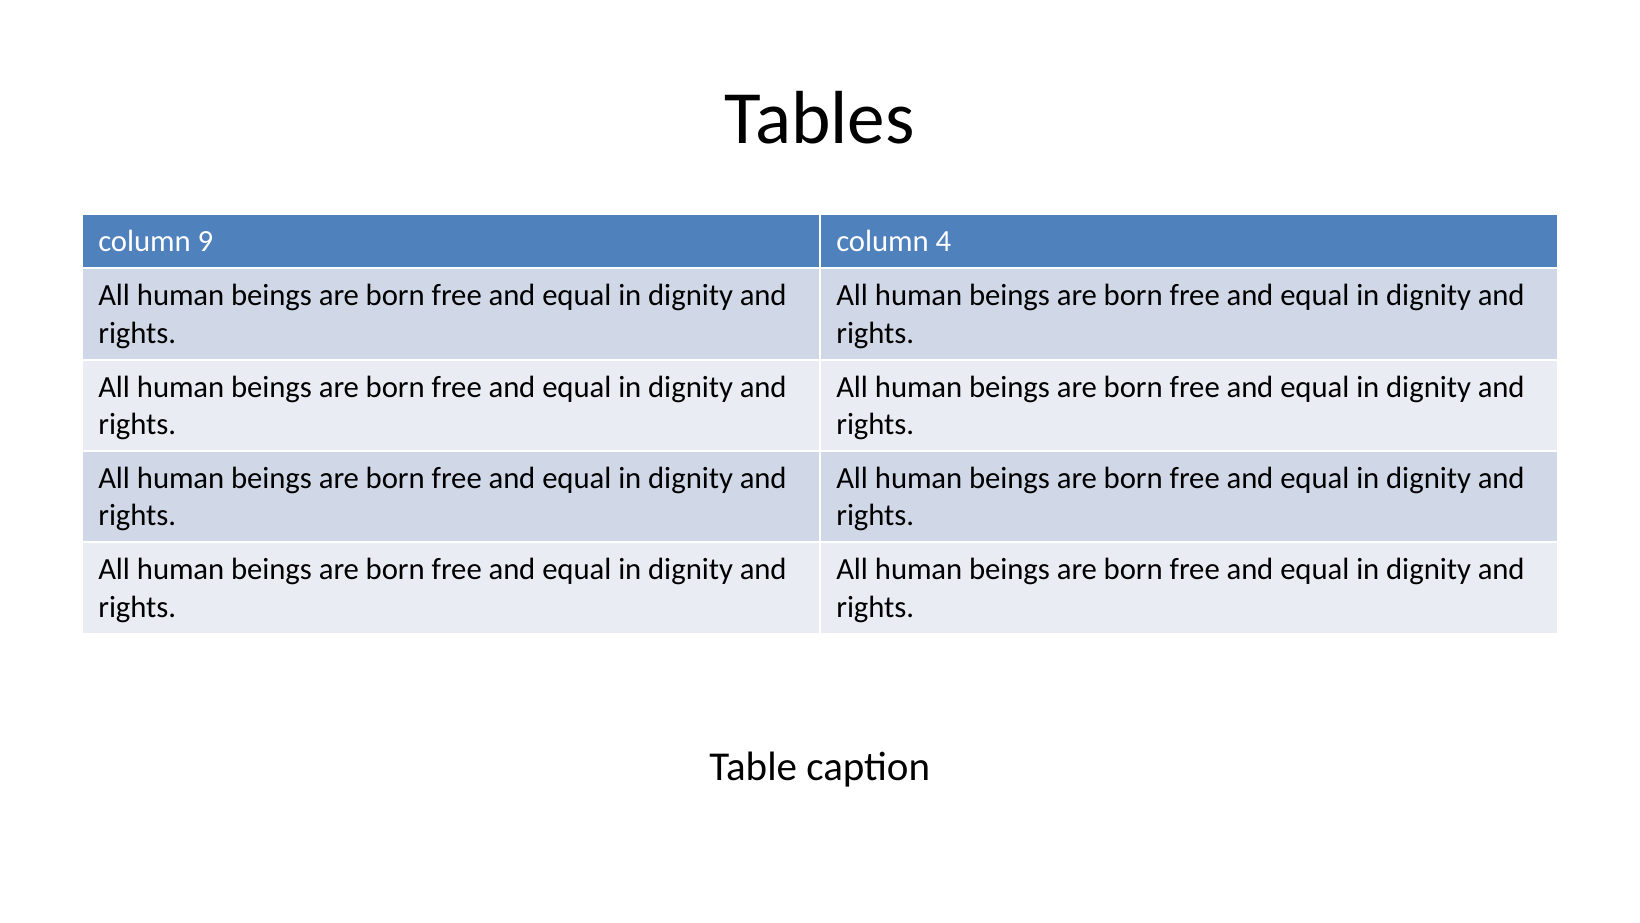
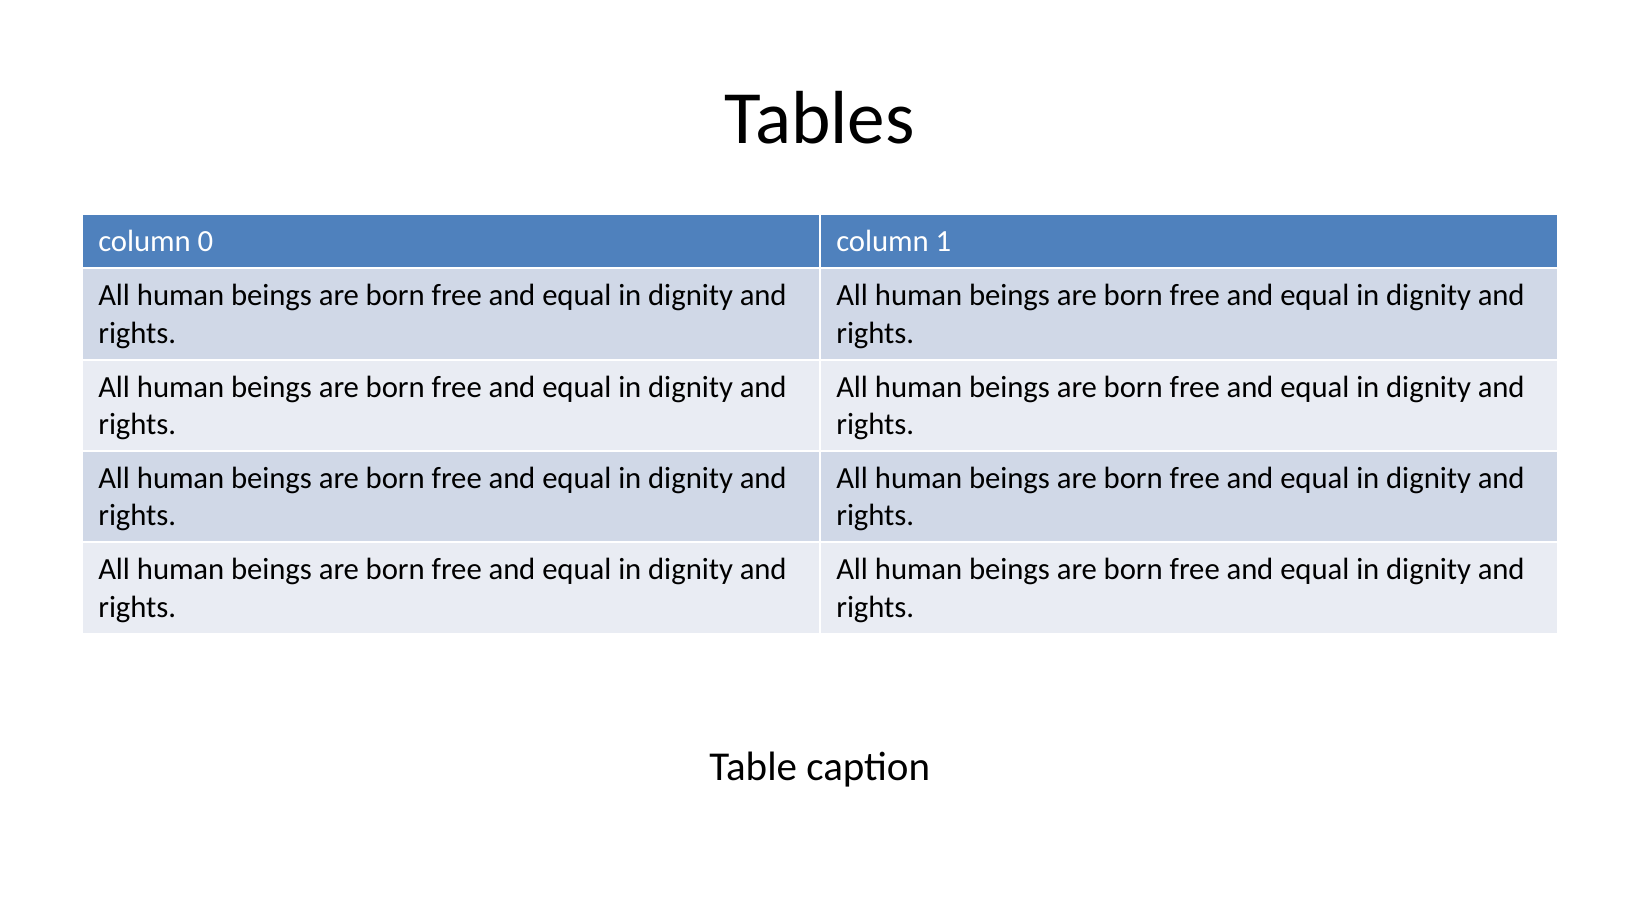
9: 9 -> 0
4: 4 -> 1
